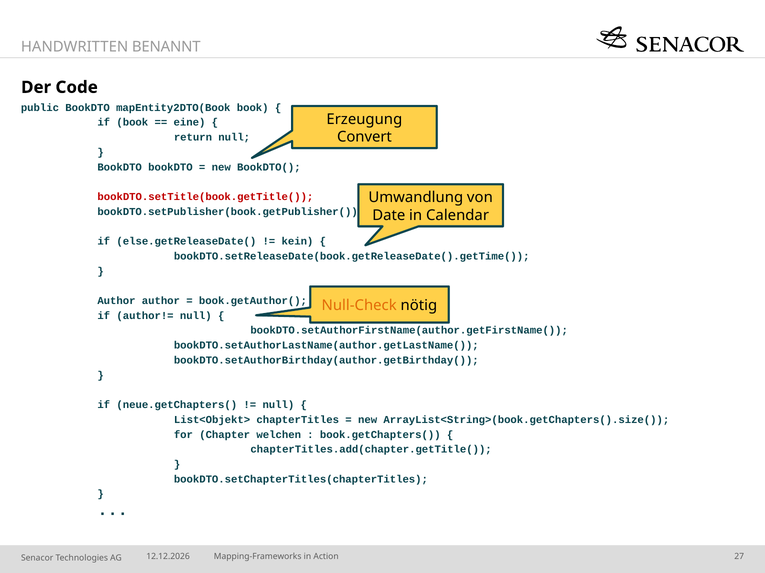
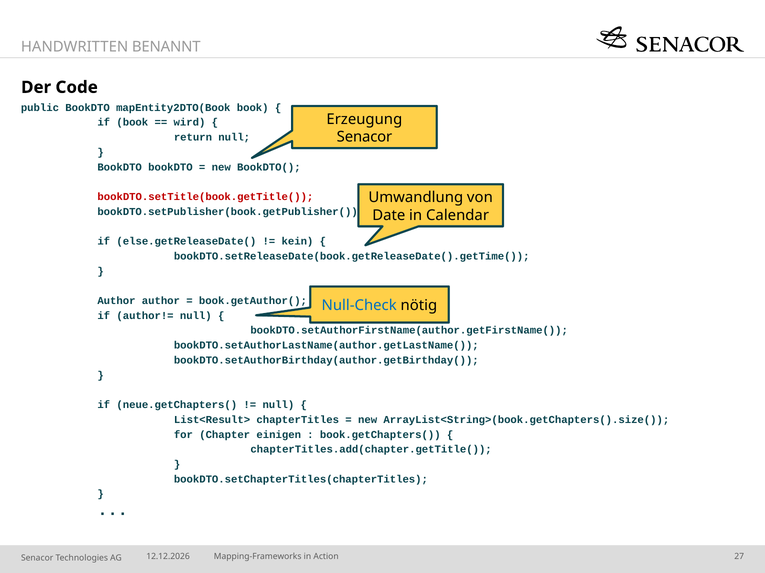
eine: eine -> wird
Convert at (364, 137): Convert -> Senacor
Null-Check colour: orange -> blue
List<Objekt>: List<Objekt> -> List<Result>
welchen: welchen -> einigen
